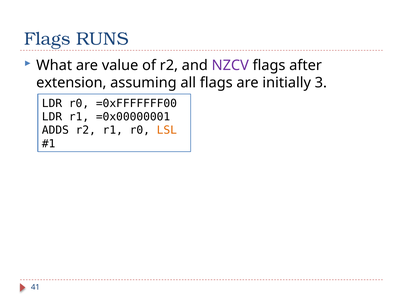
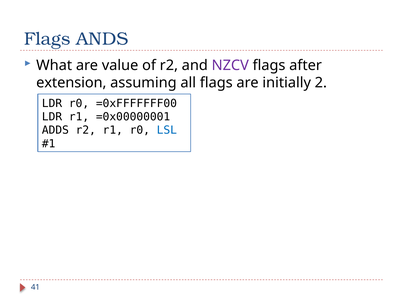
RUNS: RUNS -> ANDS
3: 3 -> 2
LSL colour: orange -> blue
